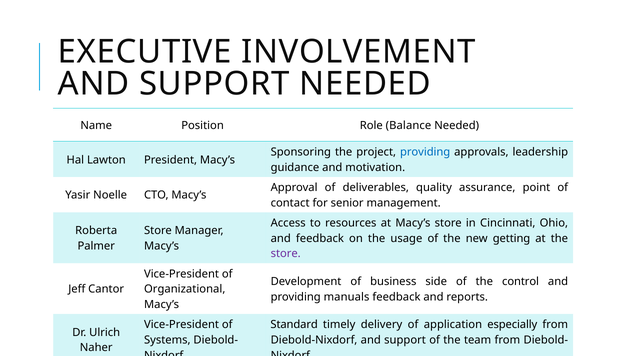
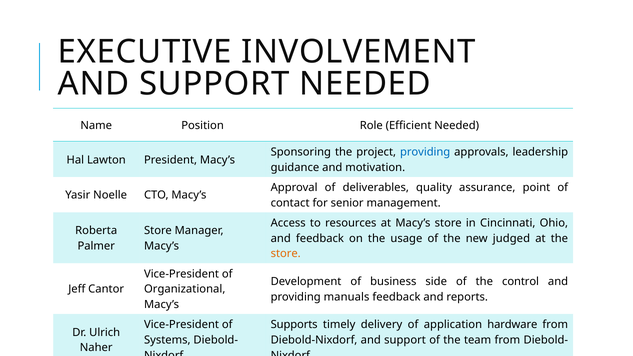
Balance: Balance -> Efficient
getting: getting -> judged
store at (286, 254) colour: purple -> orange
Standard: Standard -> Supports
especially: especially -> hardware
